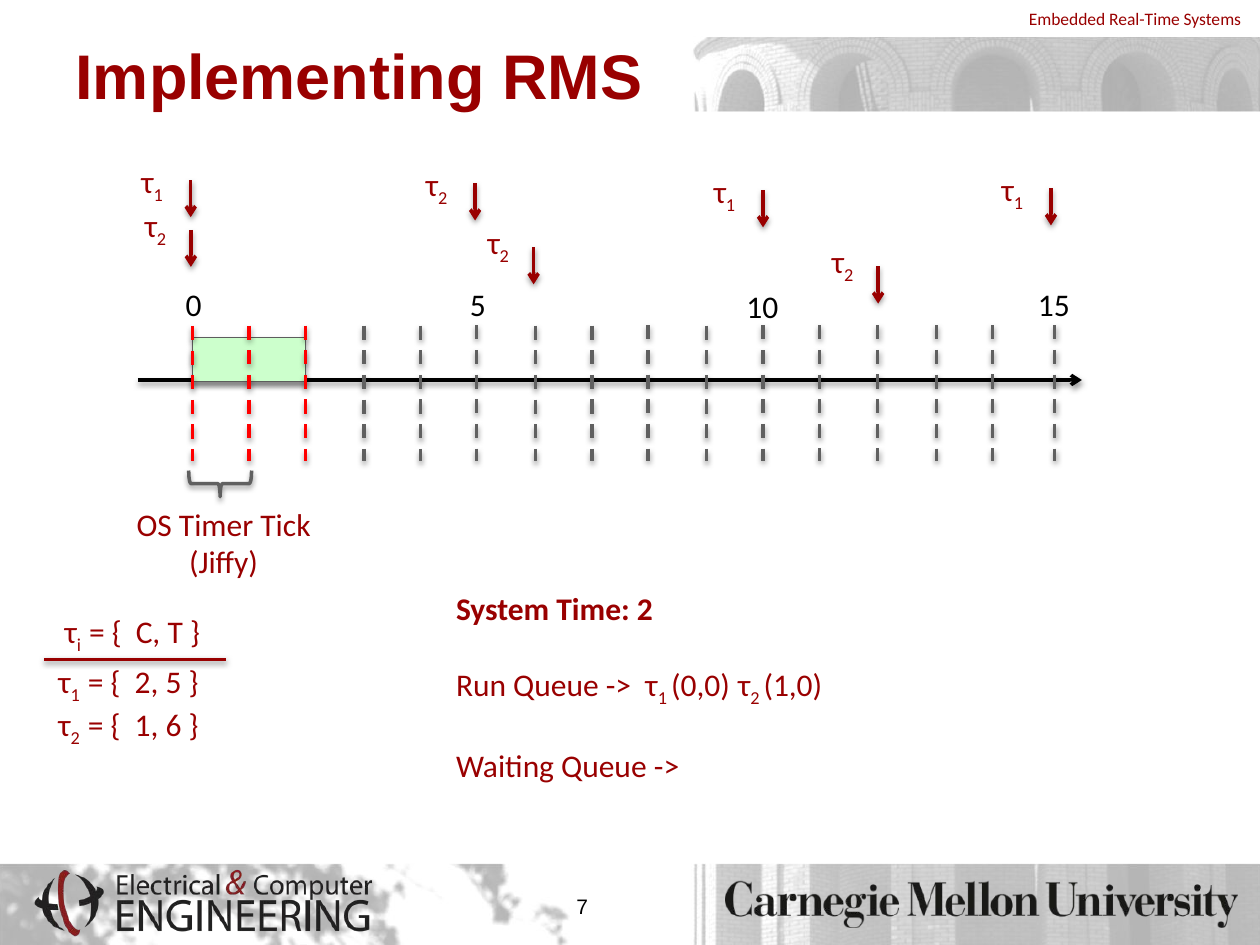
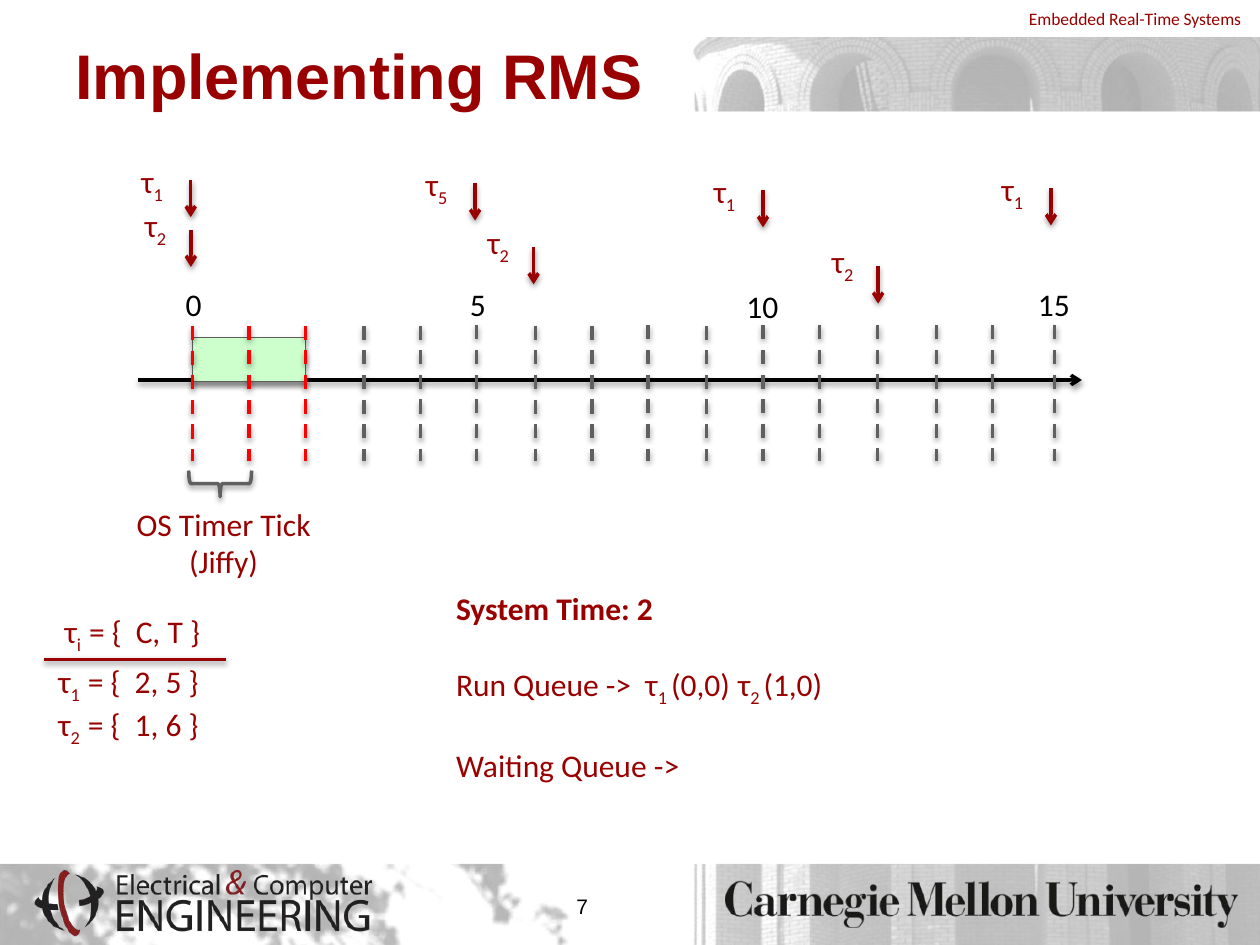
2 at (443, 198): 2 -> 5
